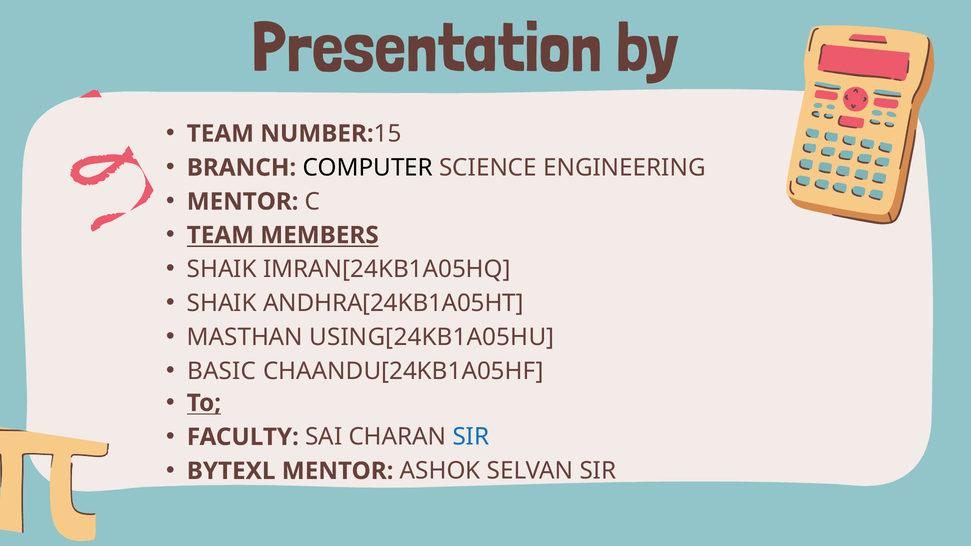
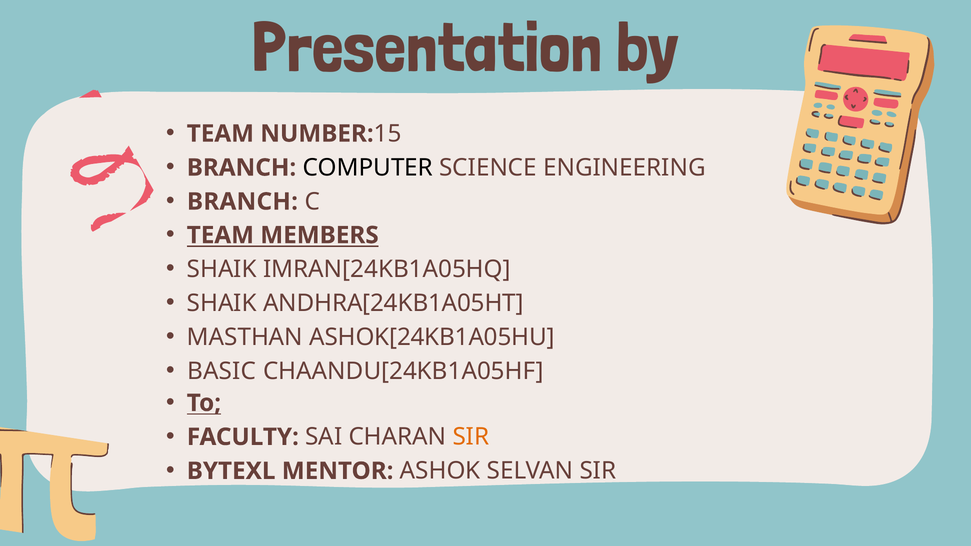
MENTOR at (243, 202): MENTOR -> BRANCH
USING[24KB1A05HU: USING[24KB1A05HU -> ASHOK[24KB1A05HU
SIR at (471, 437) colour: blue -> orange
